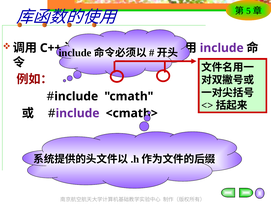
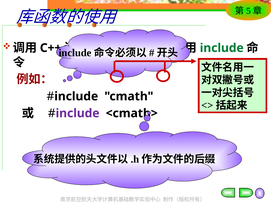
include at (222, 48) colour: purple -> green
